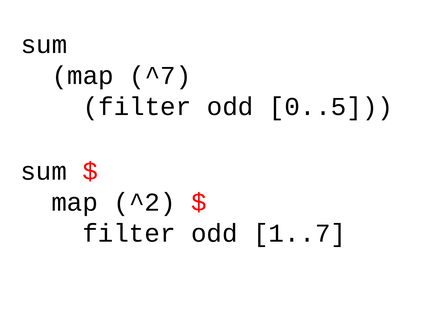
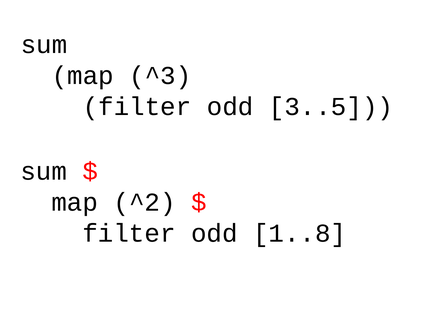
^7: ^7 -> ^3
0..5: 0..5 -> 3..5
1..7: 1..7 -> 1..8
